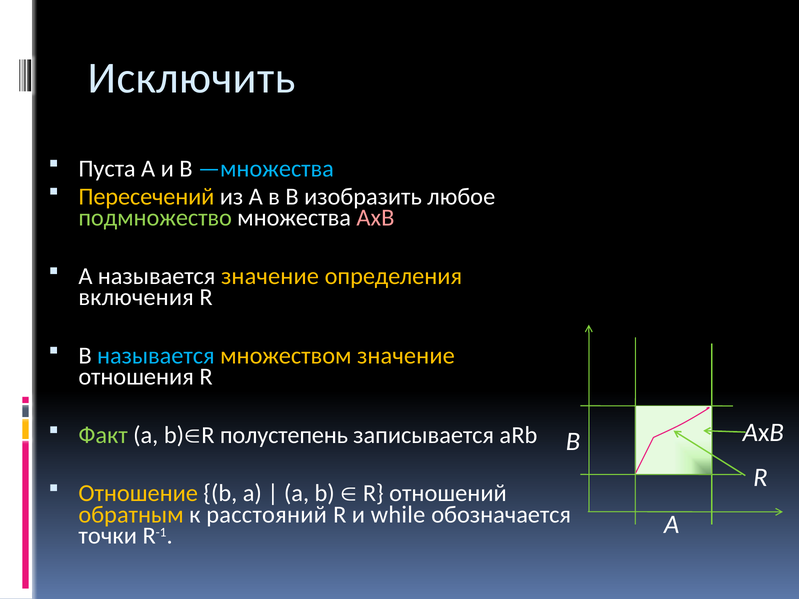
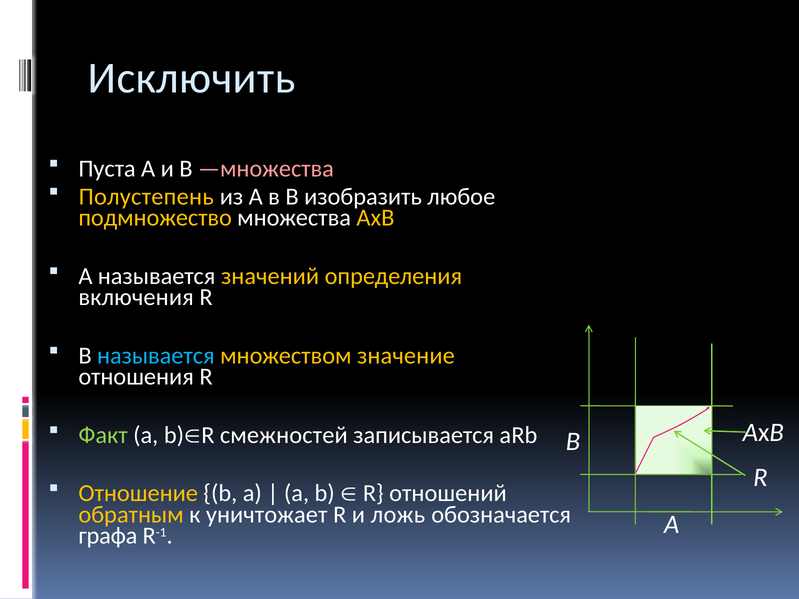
—множества colour: light blue -> pink
Пересечений: Пересечений -> Полустепень
подмножество colour: light green -> yellow
АхВ colour: pink -> yellow
называется значение: значение -> значений
полустепень: полустепень -> смежностей
расстояний: расстояний -> уничтожает
while: while -> ложь
точки: точки -> графа
